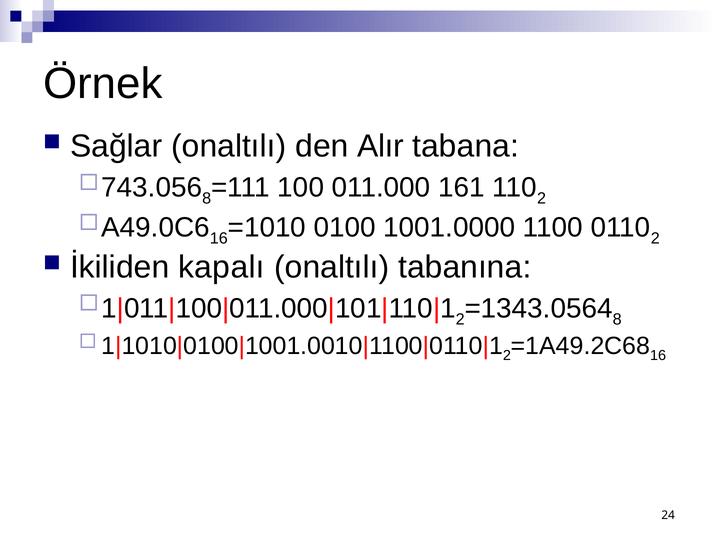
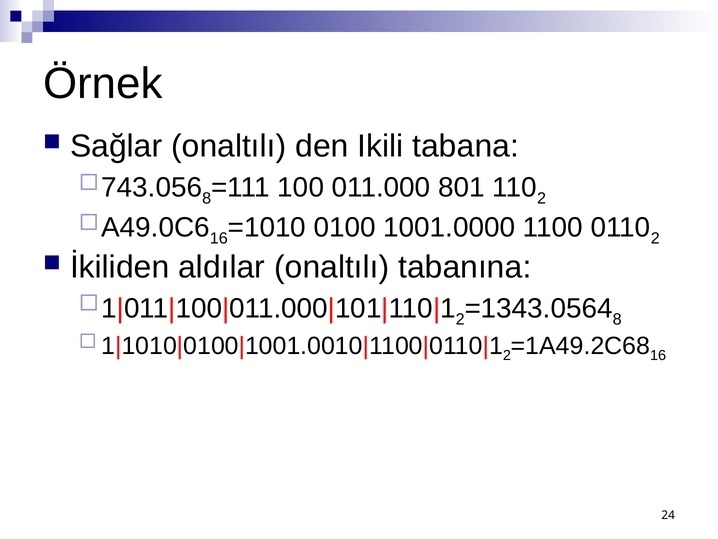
Alır: Alır -> Ikili
161: 161 -> 801
kapalı: kapalı -> aldılar
